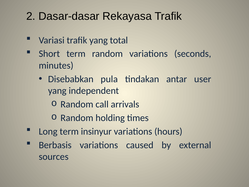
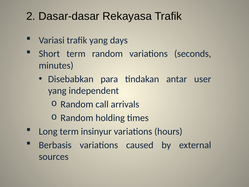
total: total -> days
pula: pula -> para
